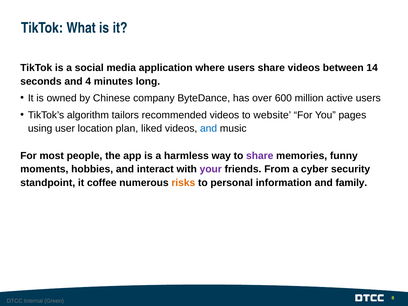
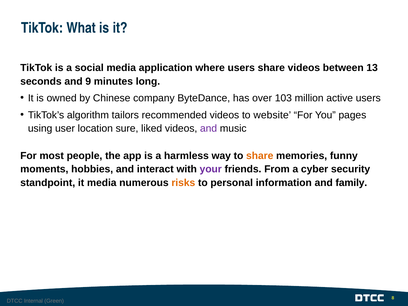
14: 14 -> 13
4: 4 -> 9
600: 600 -> 103
plan: plan -> sure
and at (209, 128) colour: blue -> purple
share at (260, 156) colour: purple -> orange
it coffee: coffee -> media
